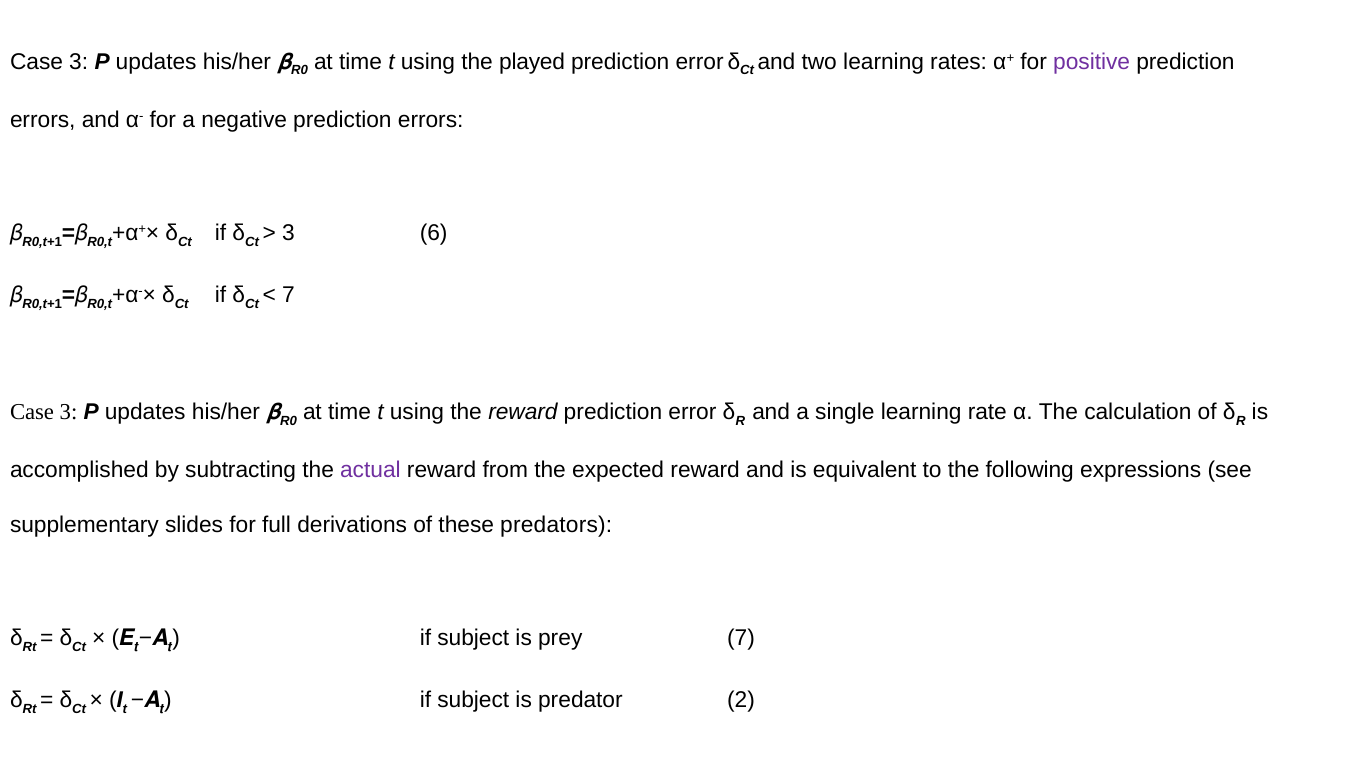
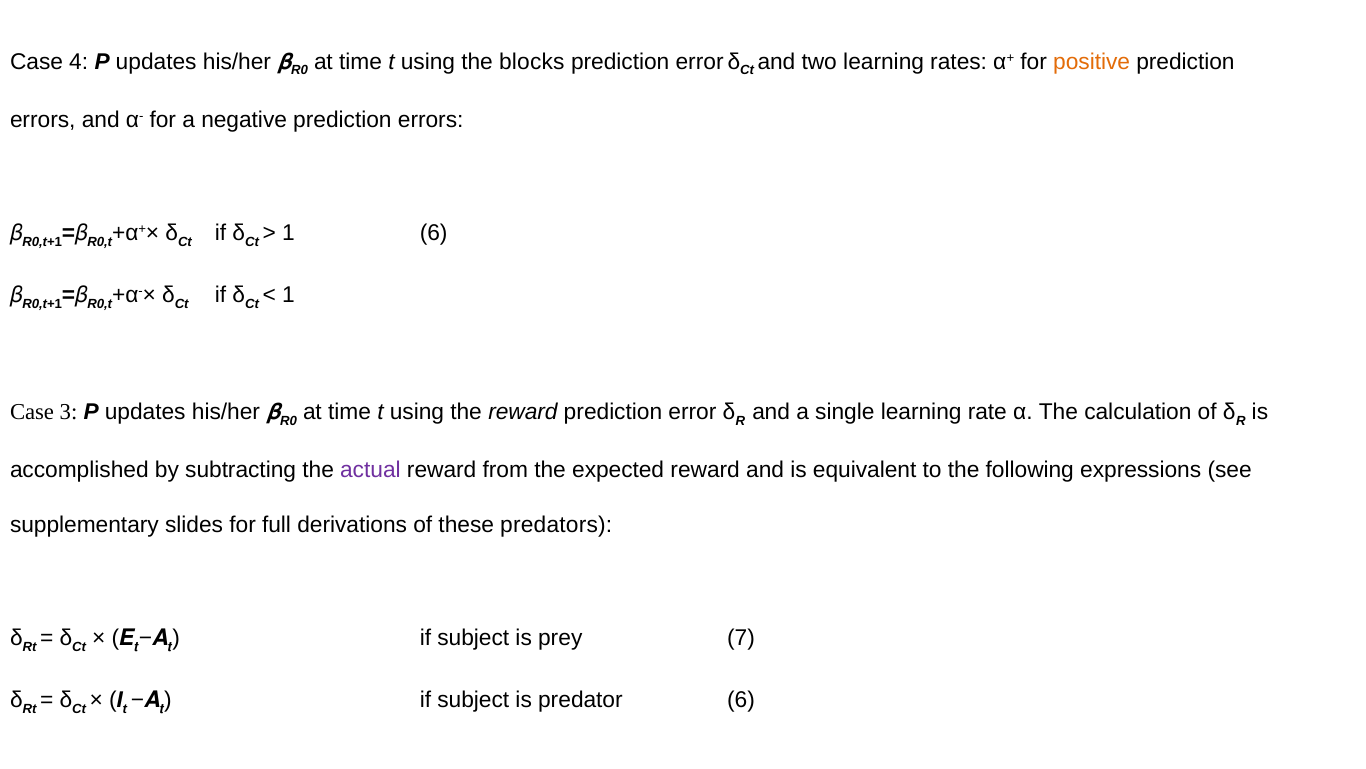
3 at (79, 62): 3 -> 4
played: played -> blocks
positive colour: purple -> orange
3 at (288, 233): 3 -> 1
7 at (288, 295): 7 -> 1
predator 2: 2 -> 6
